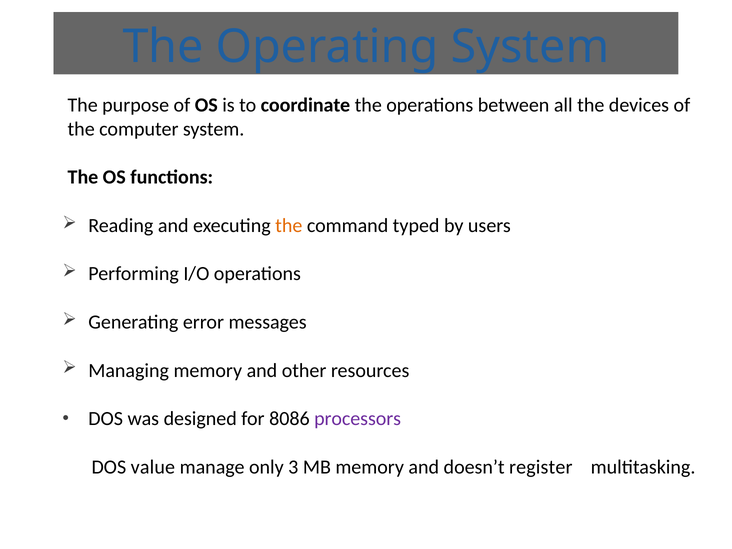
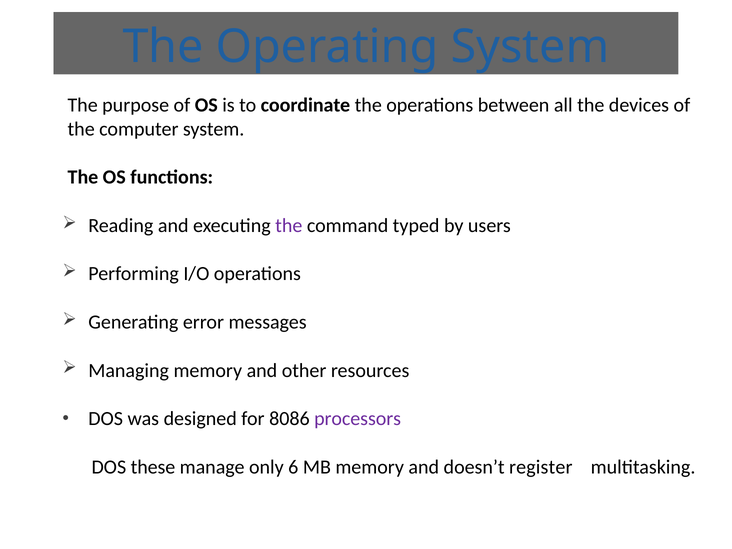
the at (289, 226) colour: orange -> purple
value: value -> these
3: 3 -> 6
